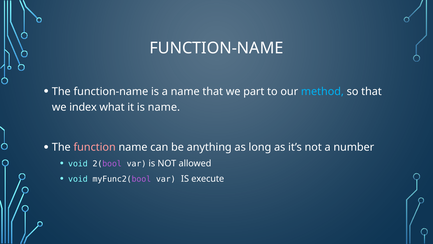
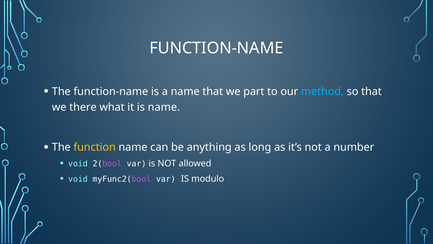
index: index -> there
function colour: pink -> yellow
execute: execute -> modulo
